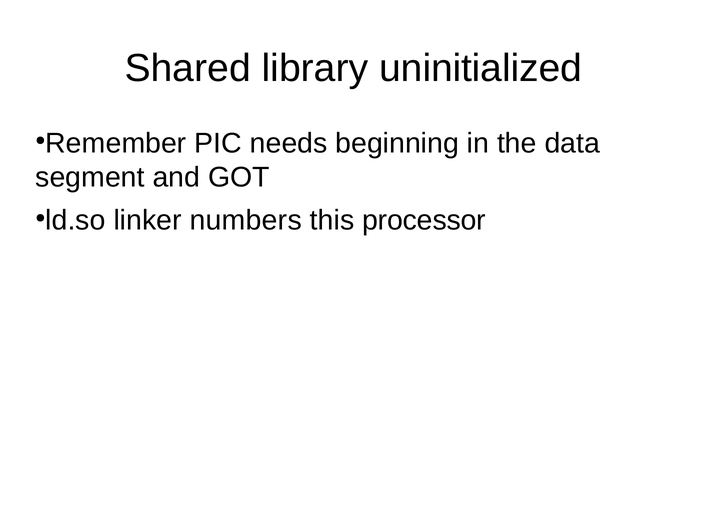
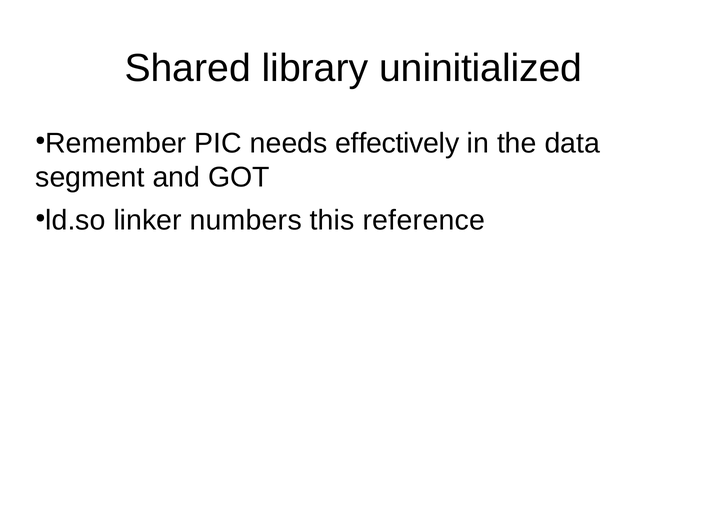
beginning: beginning -> effectively
processor: processor -> reference
